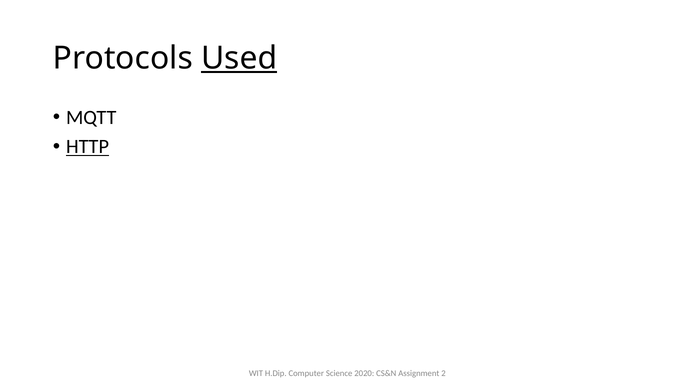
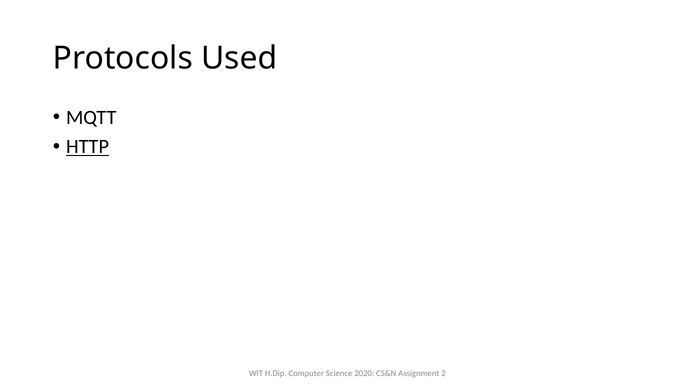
Used underline: present -> none
